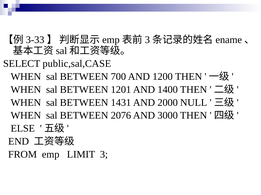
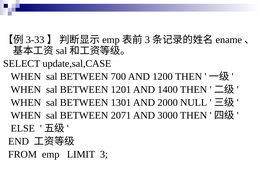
public,sal,CASE: public,sal,CASE -> update,sal,CASE
1431: 1431 -> 1301
2076: 2076 -> 2071
